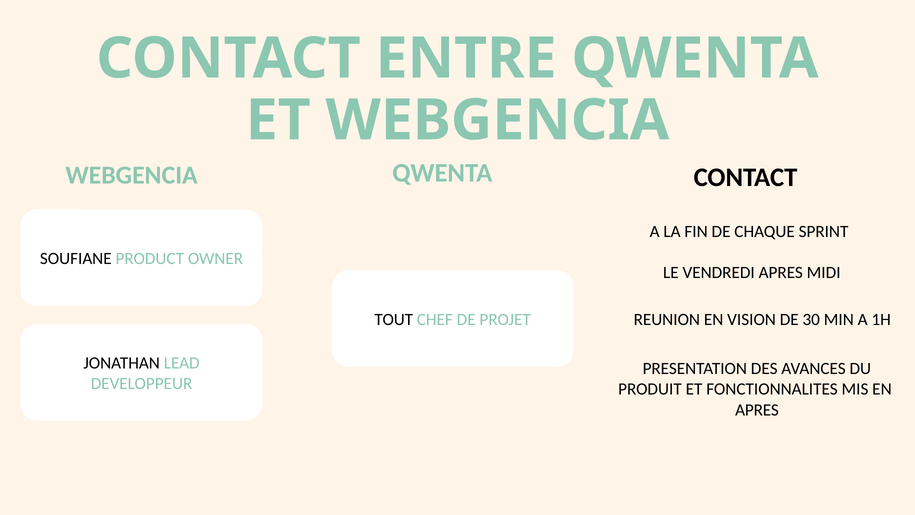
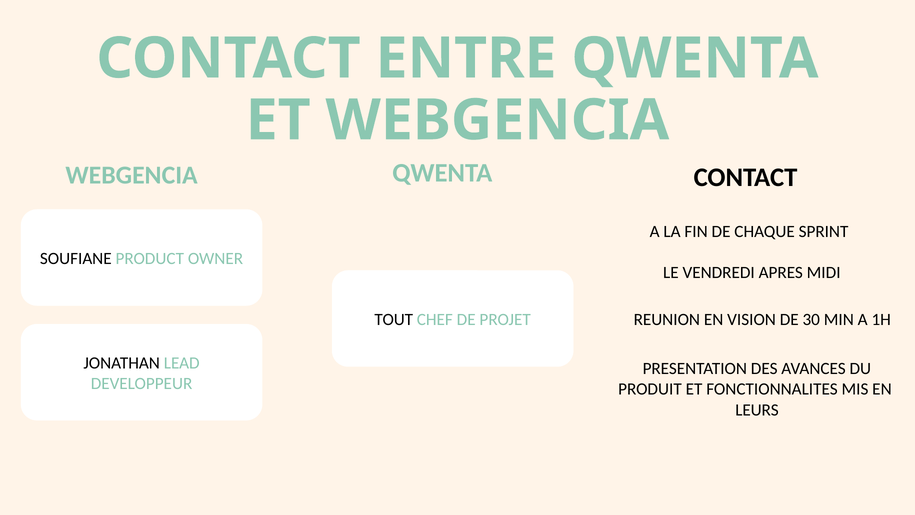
APRES at (757, 410): APRES -> LEURS
